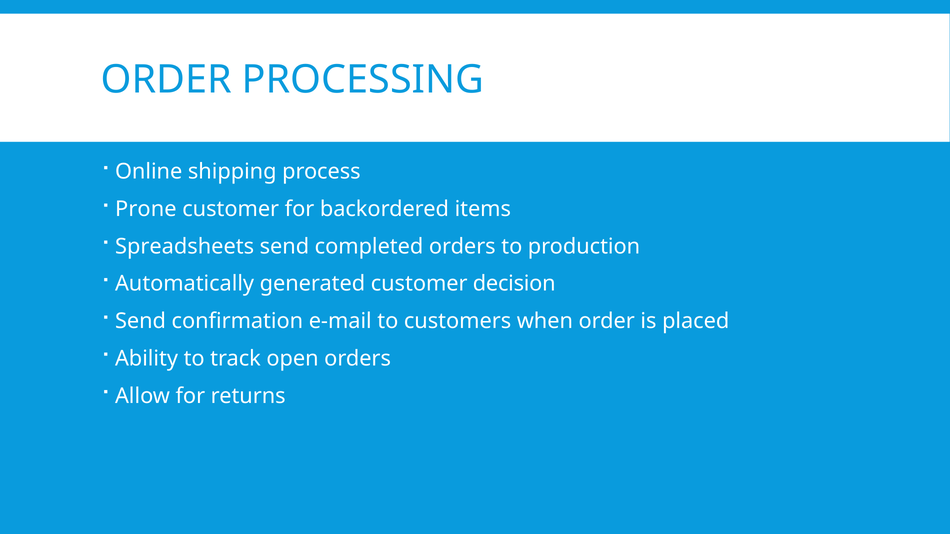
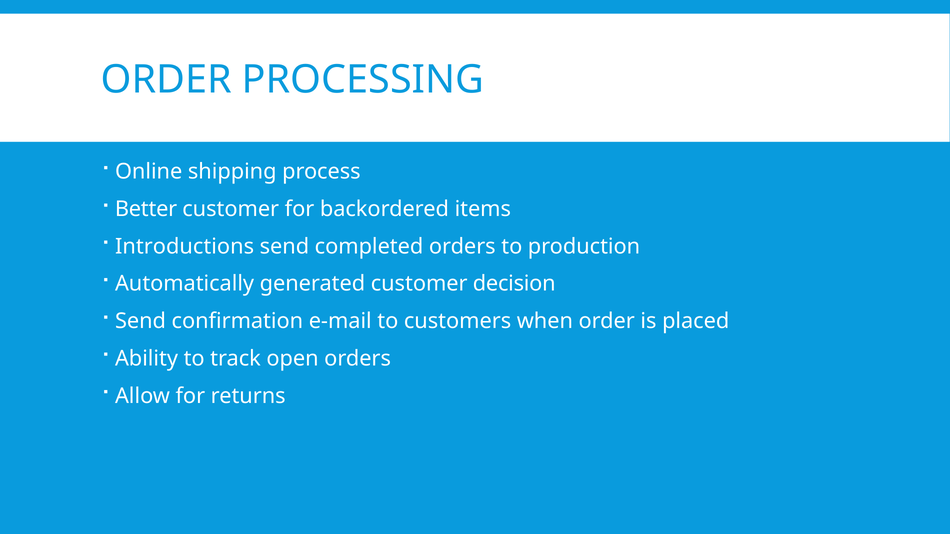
Prone: Prone -> Better
Spreadsheets: Spreadsheets -> Introductions
